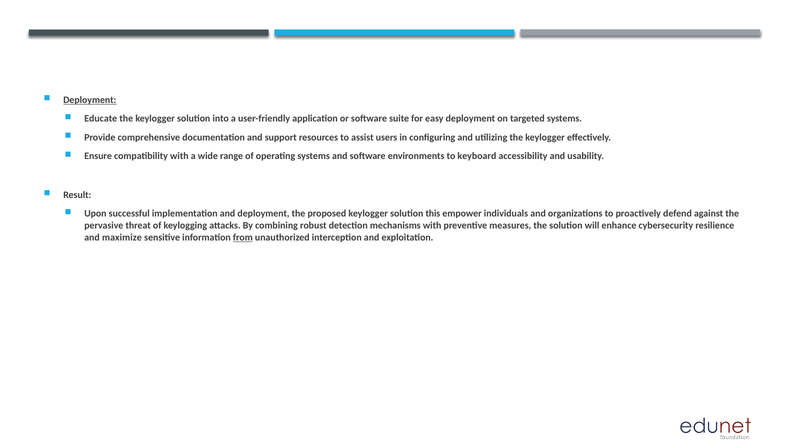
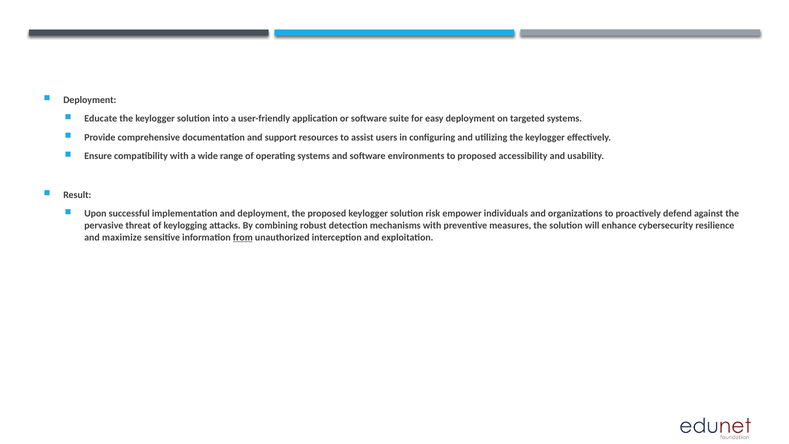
Deployment at (90, 100) underline: present -> none
to keyboard: keyboard -> proposed
this: this -> risk
